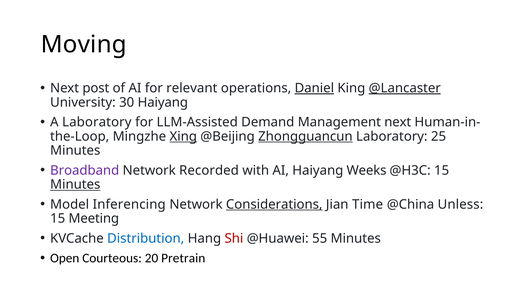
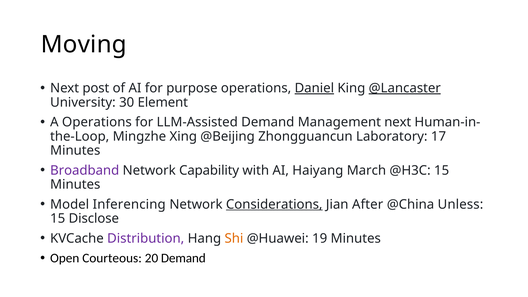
relevant: relevant -> purpose
30 Haiyang: Haiyang -> Element
A Laboratory: Laboratory -> Operations
Xing underline: present -> none
Zhongguancun underline: present -> none
25: 25 -> 17
Recorded: Recorded -> Capability
Weeks: Weeks -> March
Minutes at (75, 185) underline: present -> none
Time: Time -> After
Meeting: Meeting -> Disclose
Distribution colour: blue -> purple
Shi colour: red -> orange
55: 55 -> 19
20 Pretrain: Pretrain -> Demand
